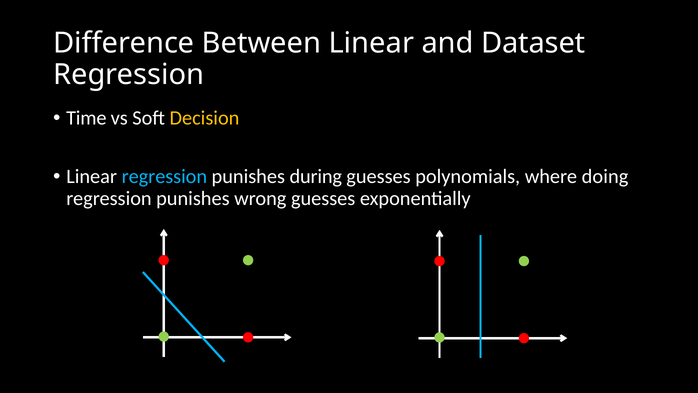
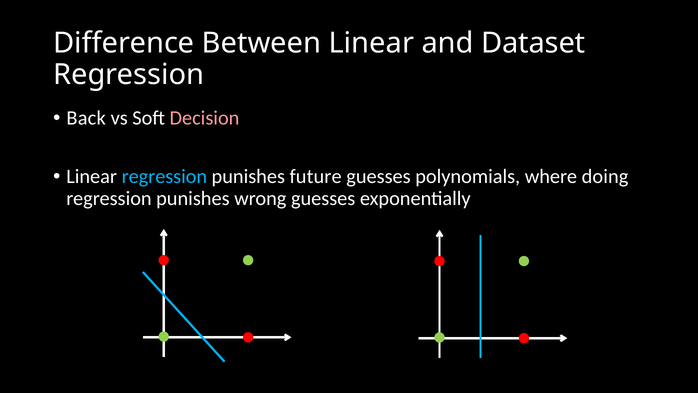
Time: Time -> Back
Decision colour: yellow -> pink
during: during -> future
